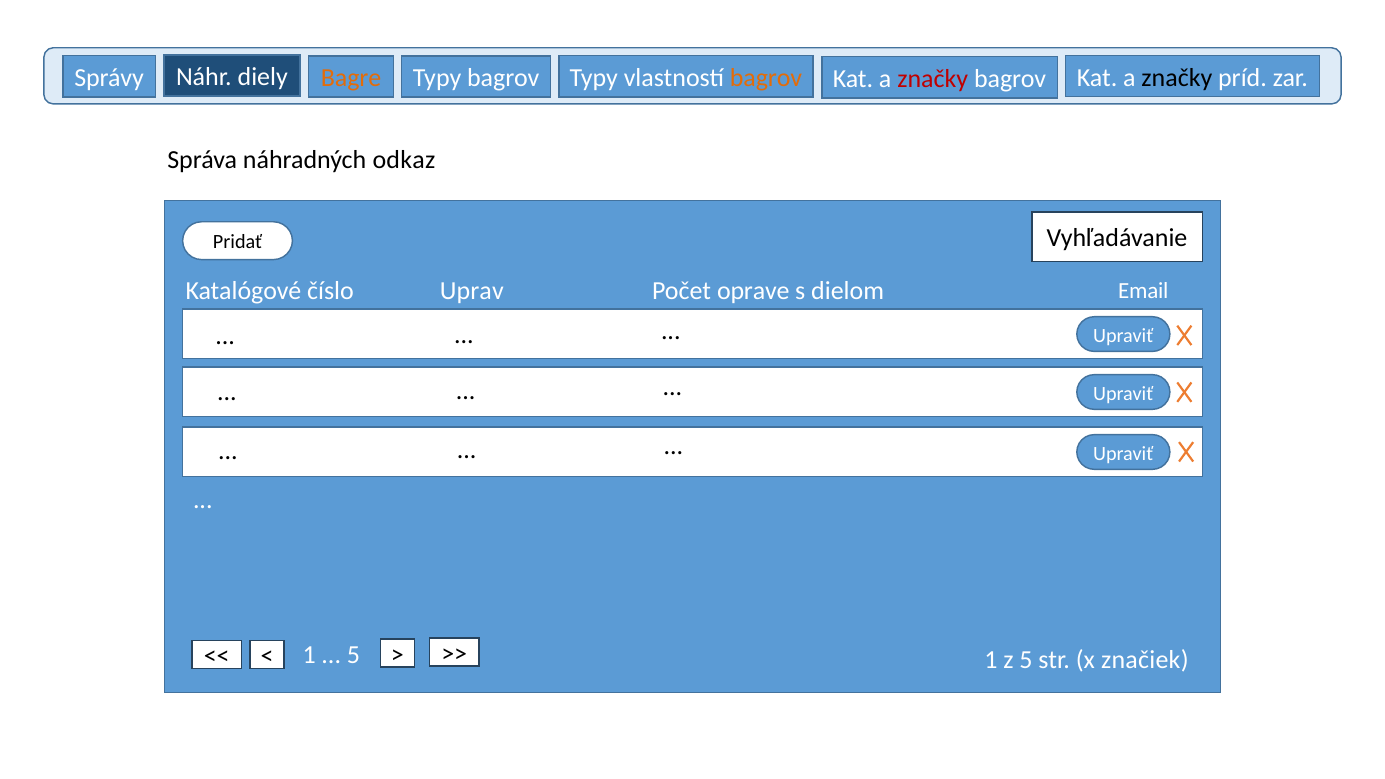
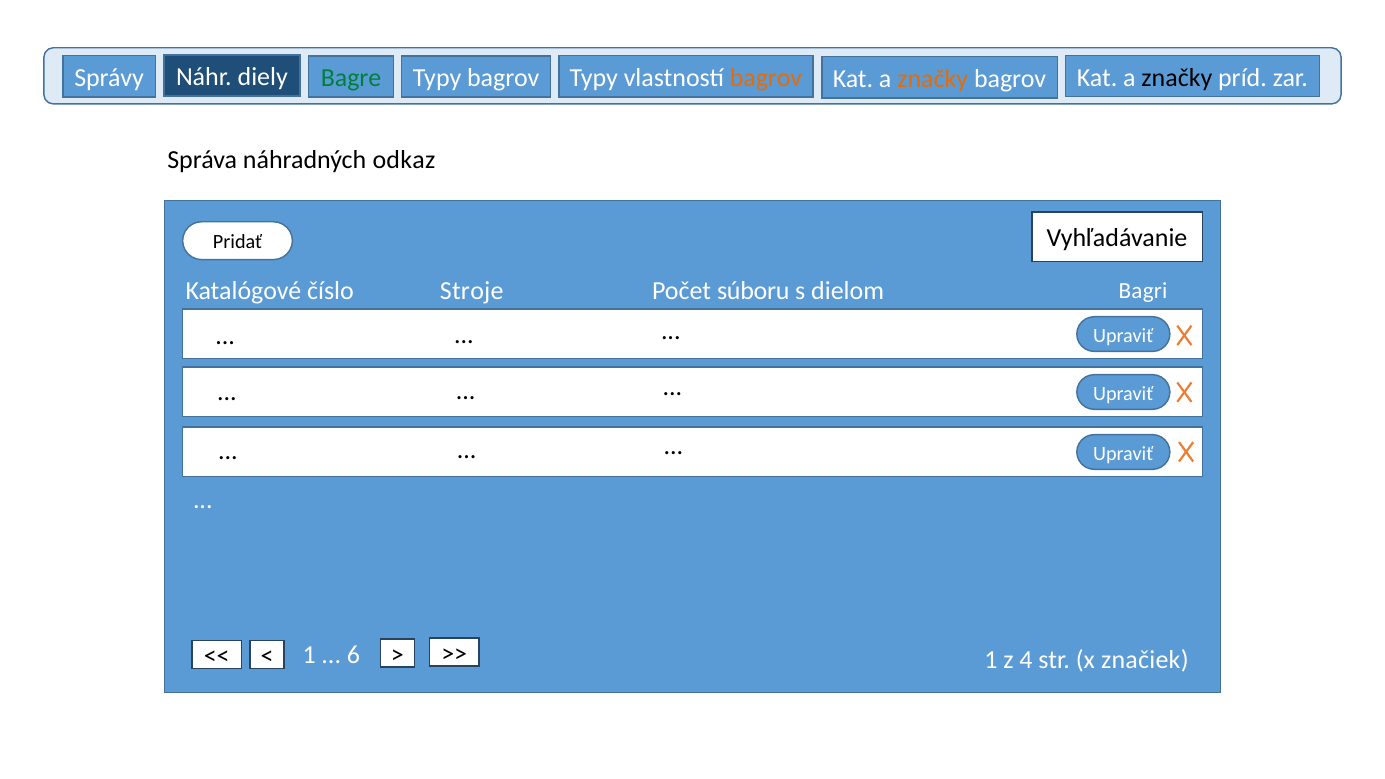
Bagre colour: orange -> green
značky at (933, 79) colour: red -> orange
Uprav: Uprav -> Stroje
oprave: oprave -> súboru
Email: Email -> Bagri
5 at (354, 655): 5 -> 6
z 5: 5 -> 4
